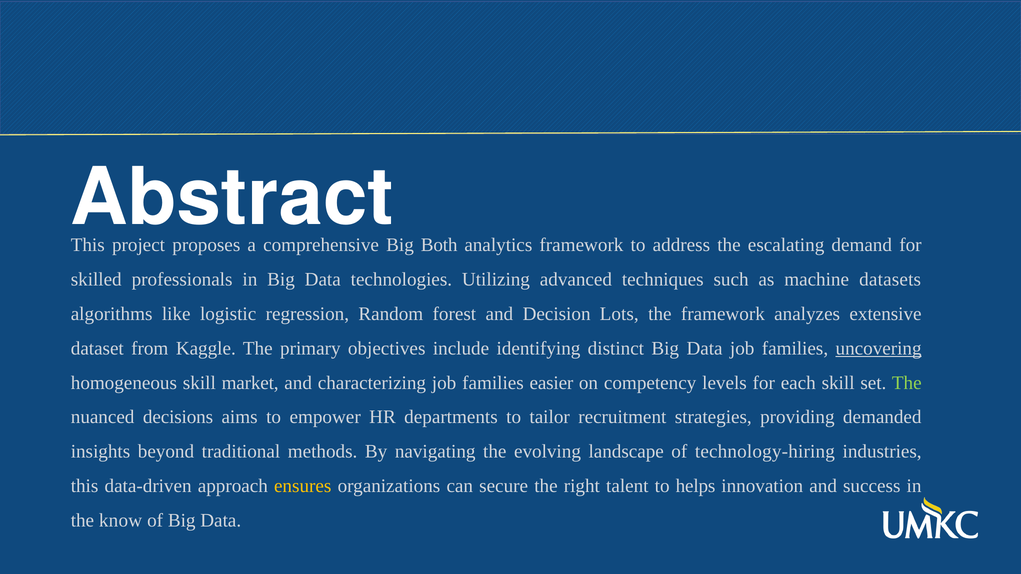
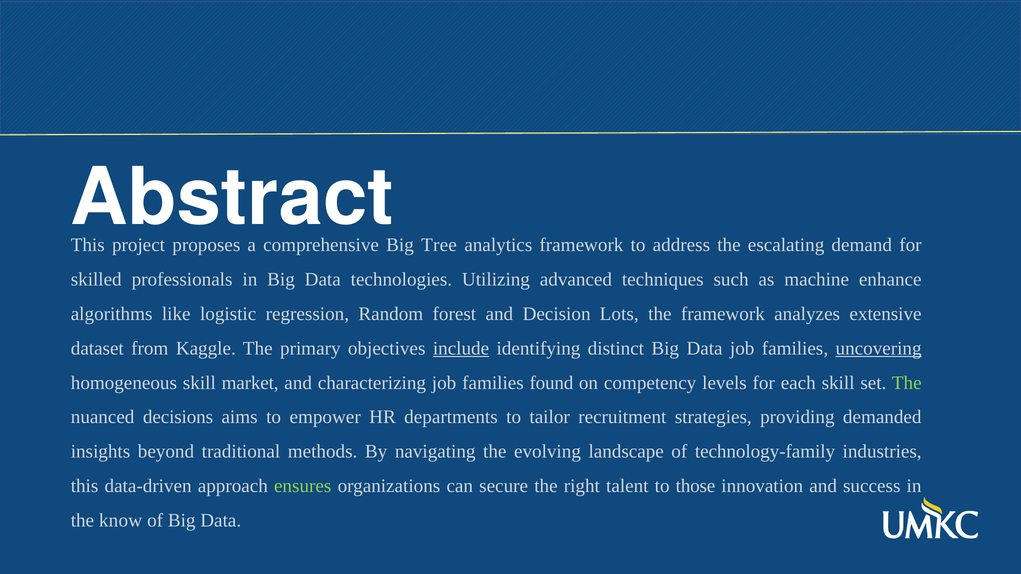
Both: Both -> Tree
datasets: datasets -> enhance
include underline: none -> present
easier: easier -> found
technology-hiring: technology-hiring -> technology-family
ensures colour: yellow -> light green
helps: helps -> those
